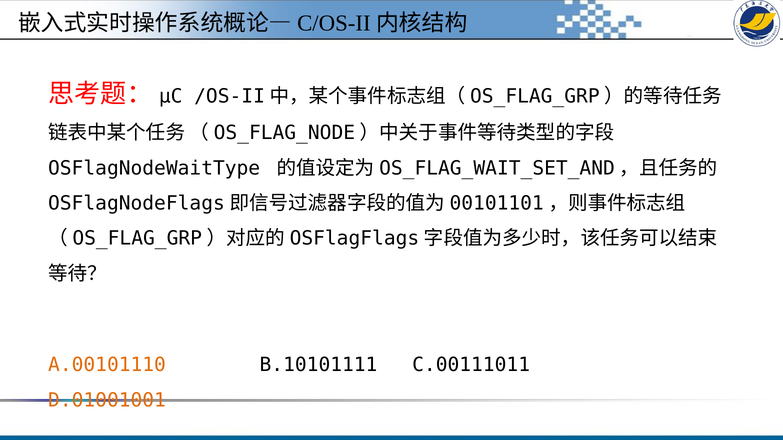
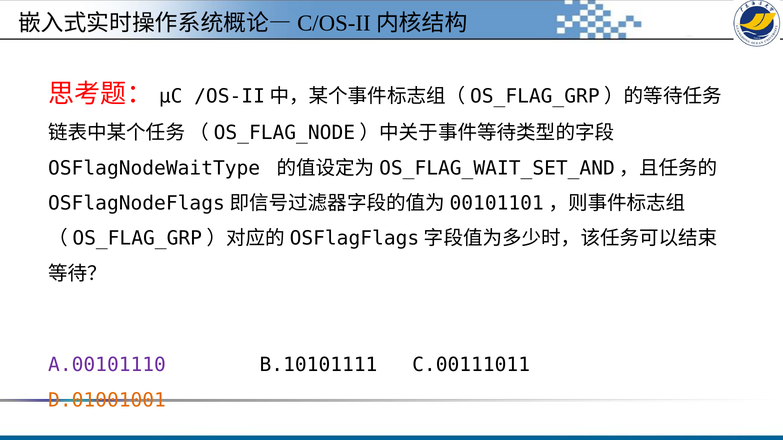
A.00101110 colour: orange -> purple
